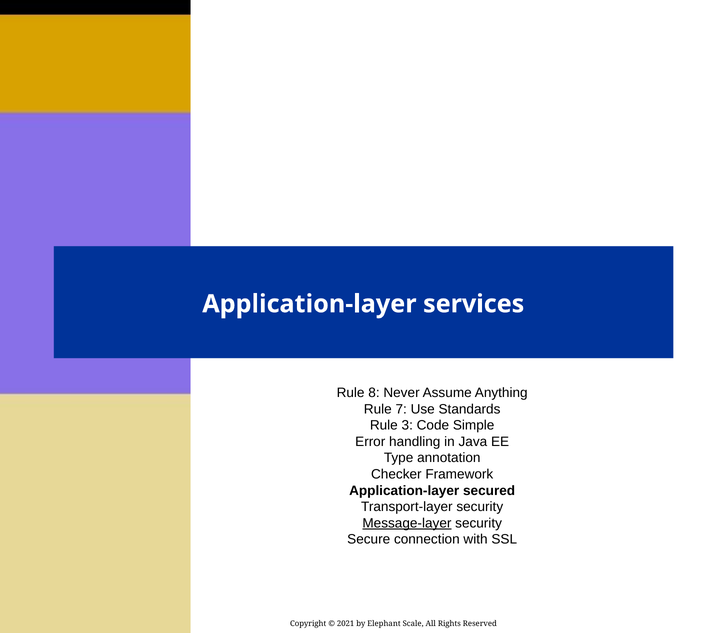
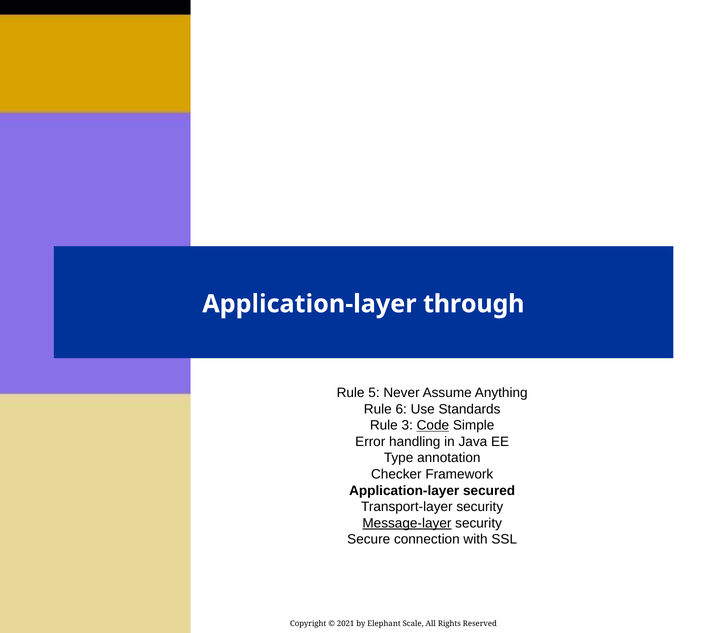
services: services -> through
8: 8 -> 5
7: 7 -> 6
Code underline: none -> present
